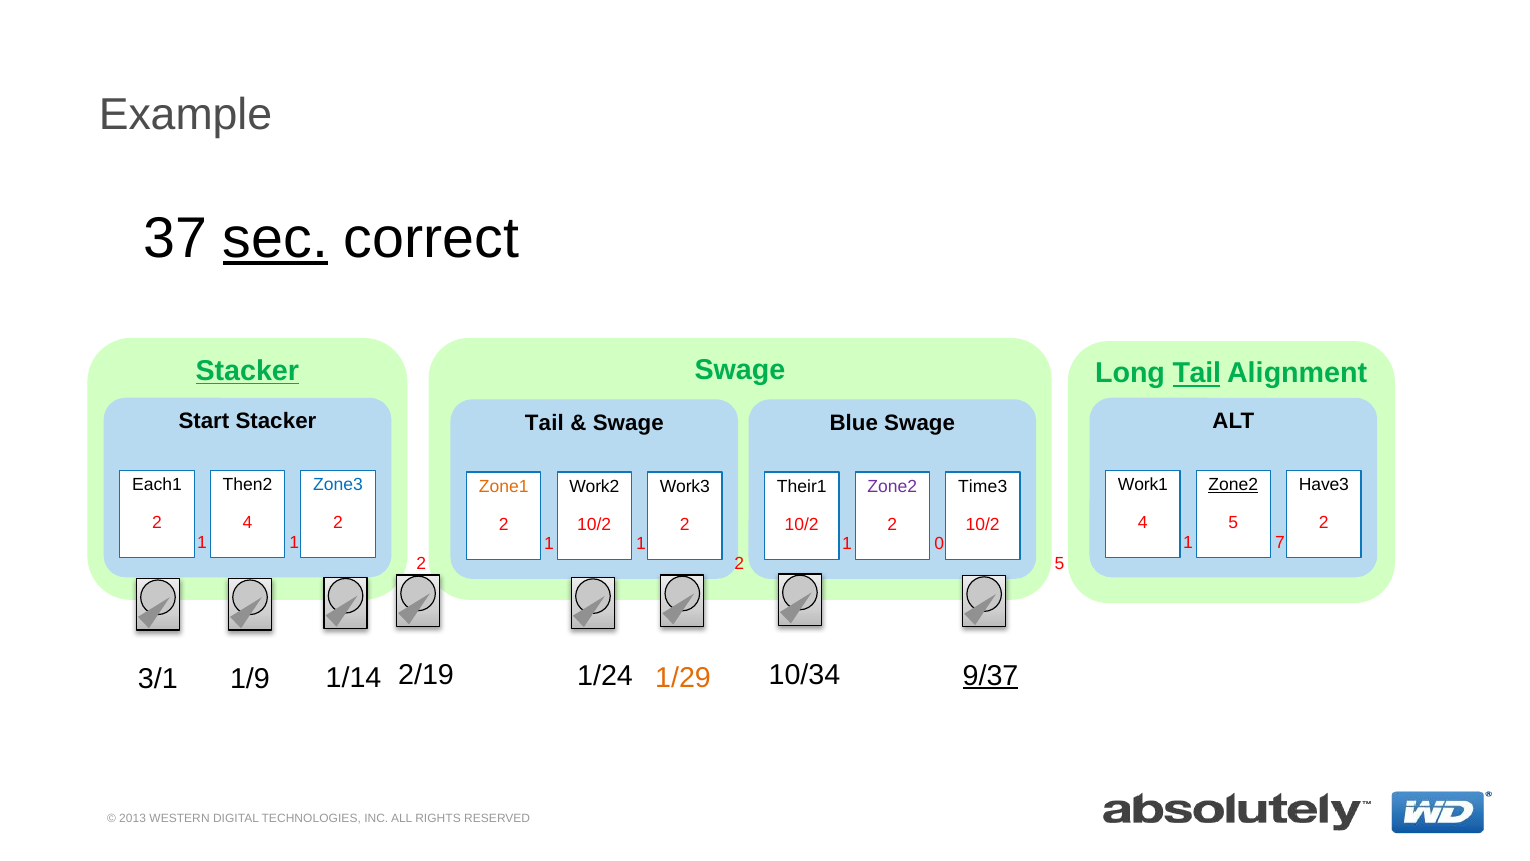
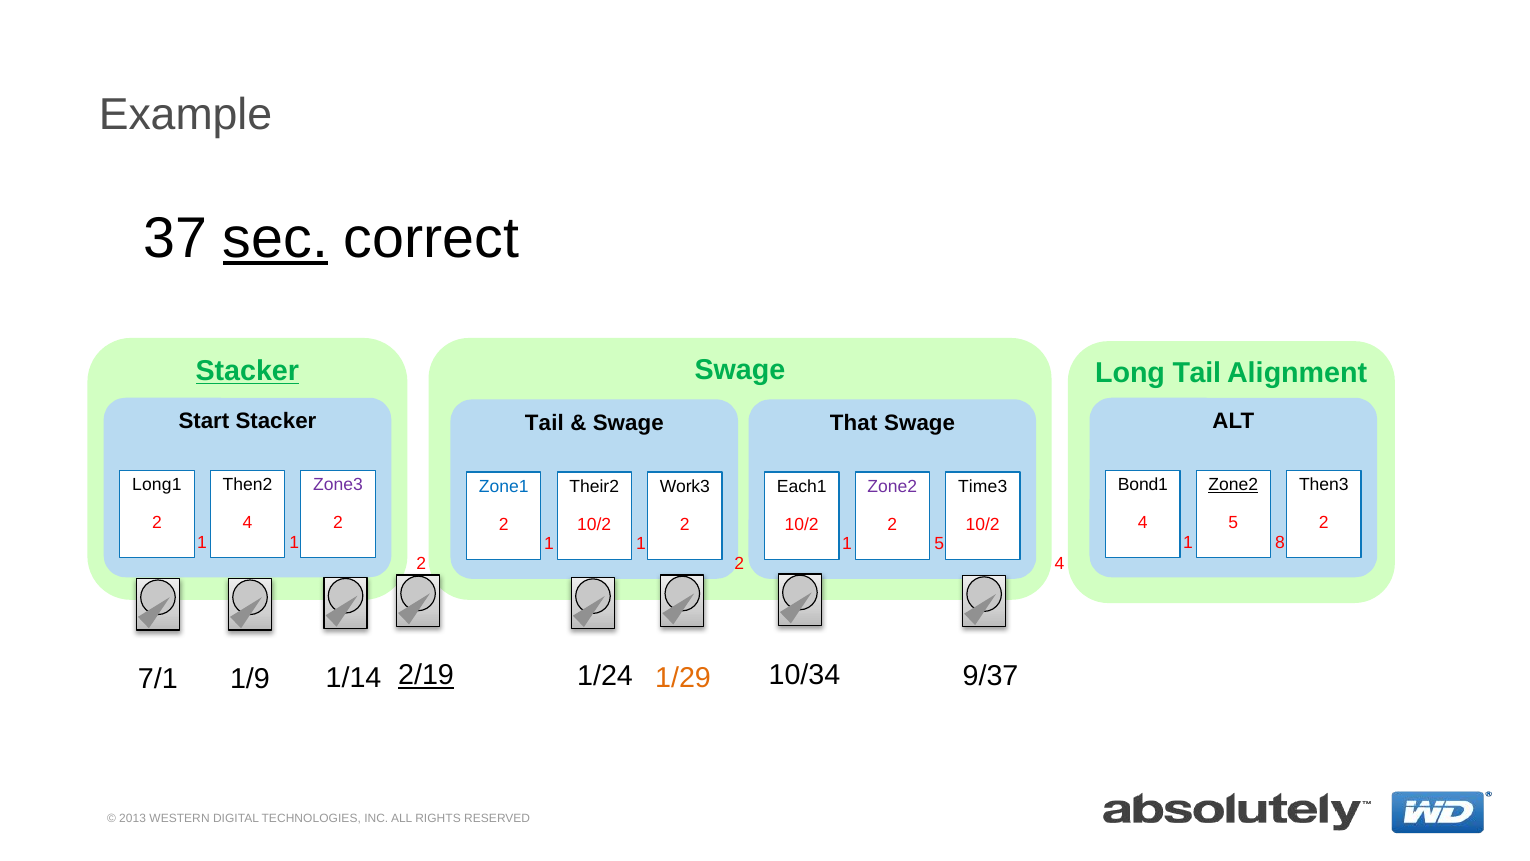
Tail at (1197, 373) underline: present -> none
Blue: Blue -> That
Each1: Each1 -> Long1
Zone3 colour: blue -> purple
Work1: Work1 -> Bond1
Have3: Have3 -> Then3
Zone1 colour: orange -> blue
Work2: Work2 -> Their2
Their1: Their1 -> Each1
7: 7 -> 8
1 0: 0 -> 5
2 5: 5 -> 4
2/19 underline: none -> present
9/37 underline: present -> none
3/1: 3/1 -> 7/1
